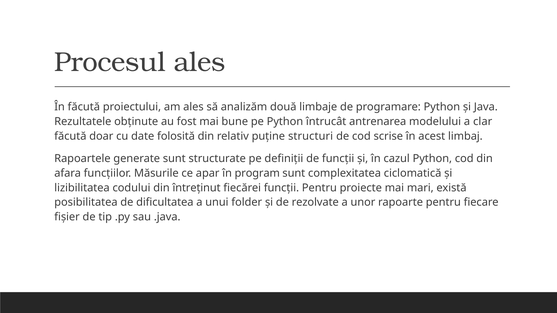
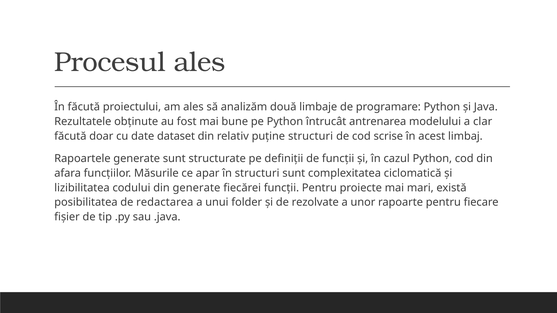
folosită: folosită -> dataset
în program: program -> structuri
din întreținut: întreținut -> generate
dificultatea: dificultatea -> redactarea
